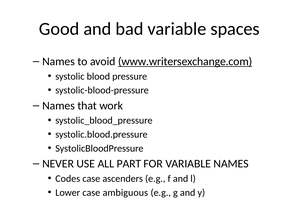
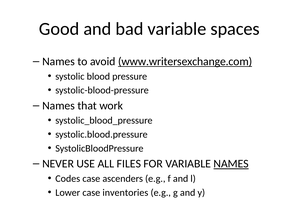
PART: PART -> FILES
NAMES at (231, 164) underline: none -> present
ambiguous: ambiguous -> inventories
